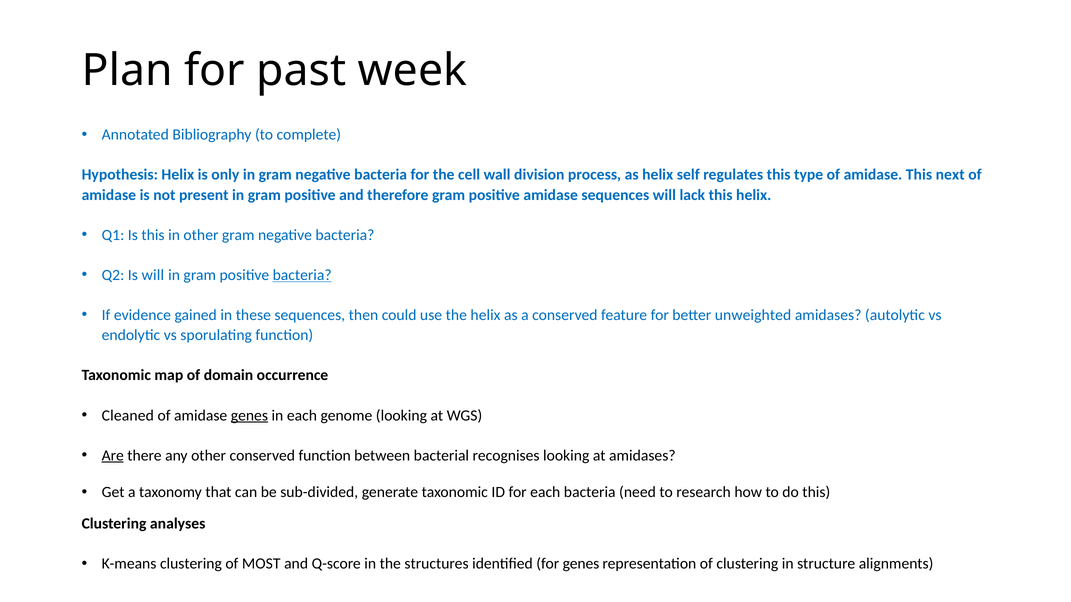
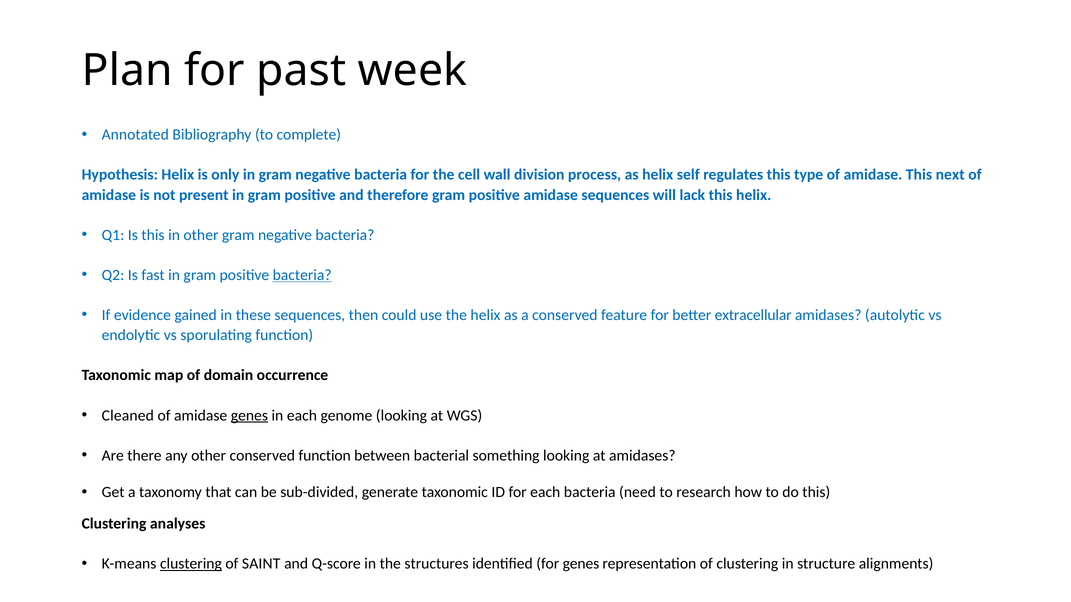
Is will: will -> fast
unweighted: unweighted -> extracellular
Are underline: present -> none
recognises: recognises -> something
clustering at (191, 564) underline: none -> present
MOST: MOST -> SAINT
